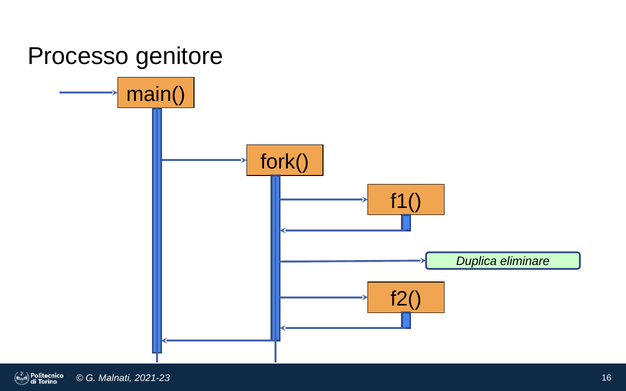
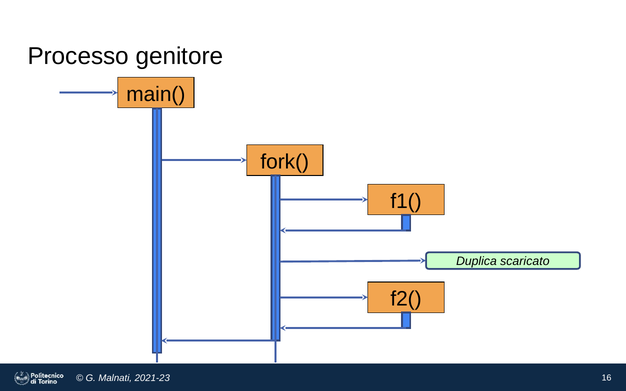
eliminare: eliminare -> scaricato
